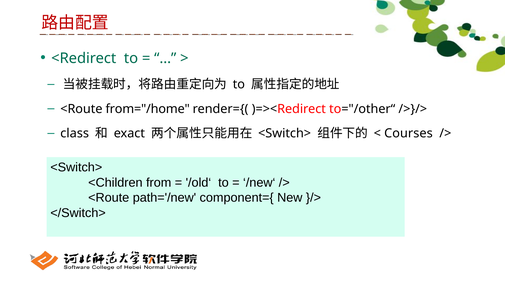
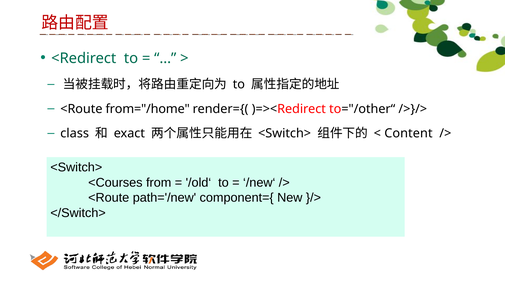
Courses: Courses -> Content
<Children: <Children -> <Courses
